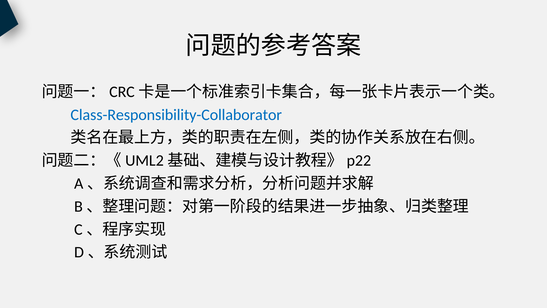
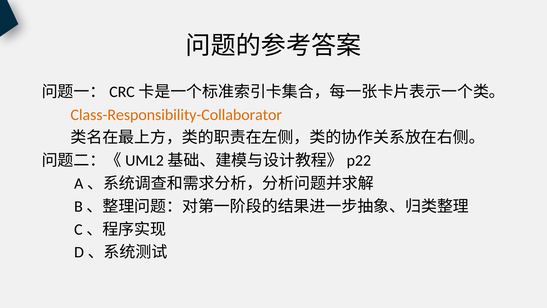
Class-Responsibility-Collaborator colour: blue -> orange
